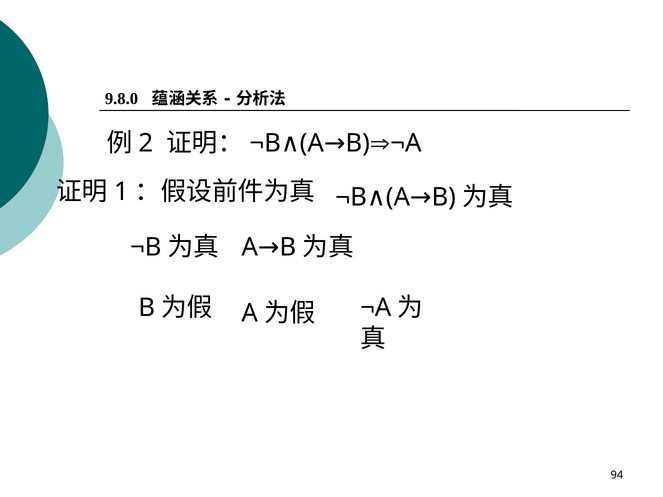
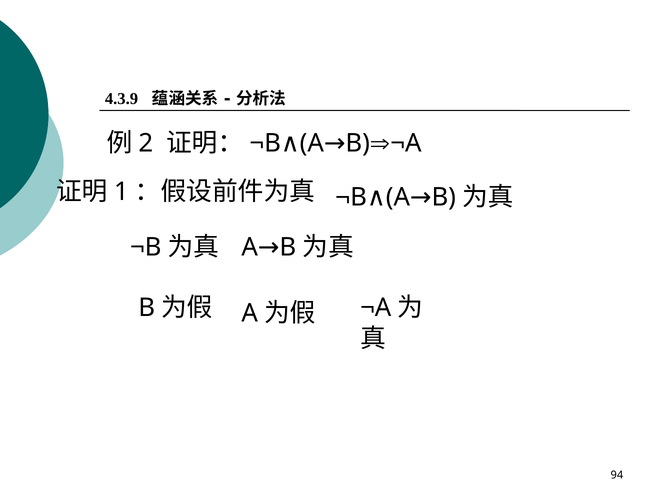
9.8.0: 9.8.0 -> 4.3.9
